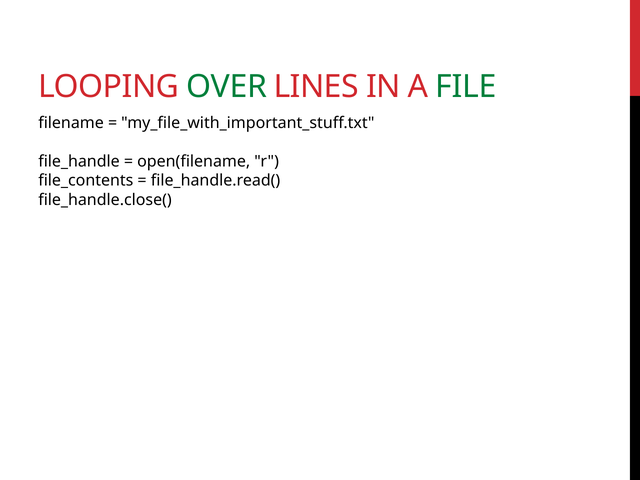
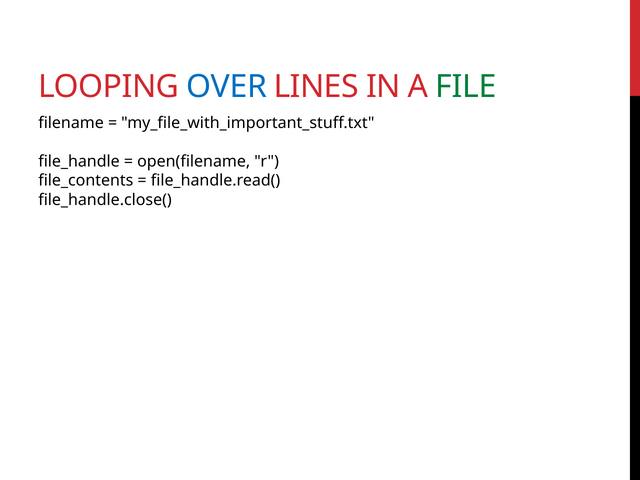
OVER colour: green -> blue
